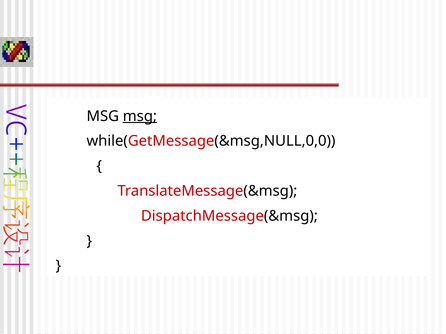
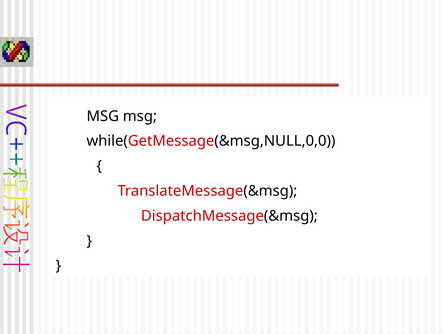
msg at (140, 116) underline: present -> none
